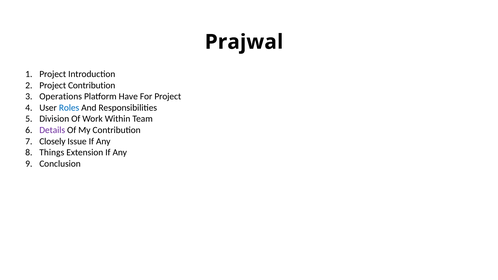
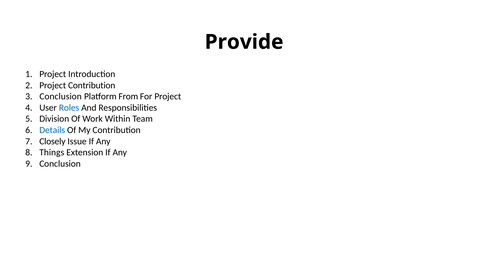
Prajwal: Prajwal -> Provide
Operations at (61, 97): Operations -> Conclusion
Have: Have -> From
Details colour: purple -> blue
